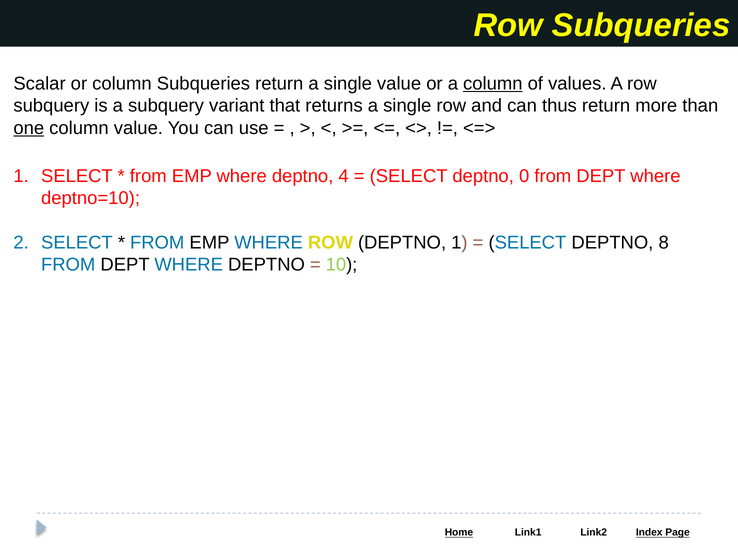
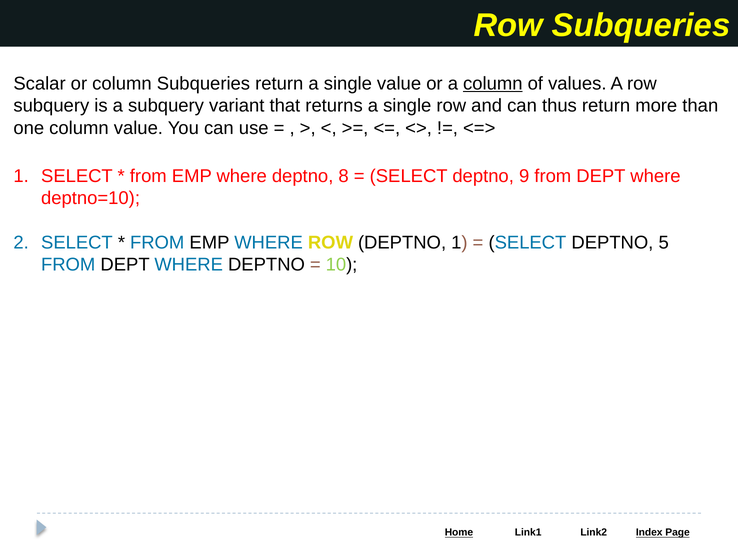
one underline: present -> none
4: 4 -> 8
0: 0 -> 9
8: 8 -> 5
